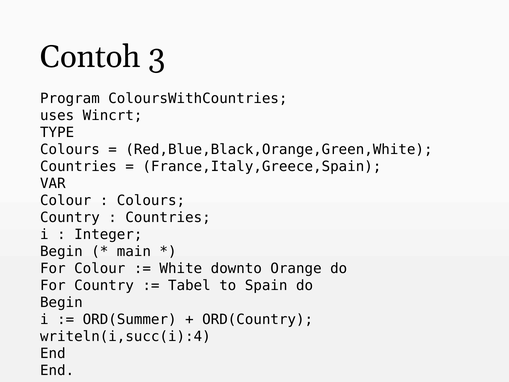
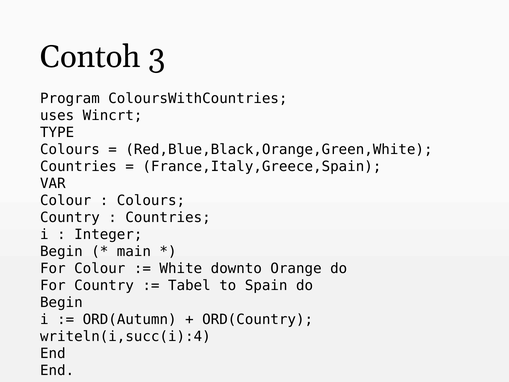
ORD(Summer: ORD(Summer -> ORD(Autumn
